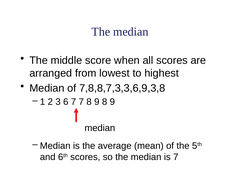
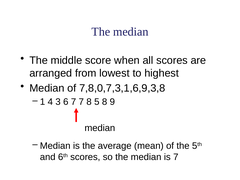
7,8,8,7,3,3,6,9,3,8: 7,8,8,7,3,3,6,9,3,8 -> 7,8,0,7,3,1,6,9,3,8
2: 2 -> 4
7 8 9: 9 -> 5
